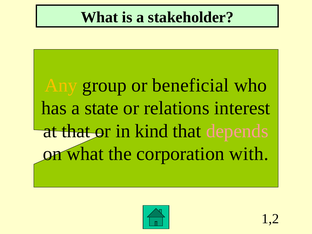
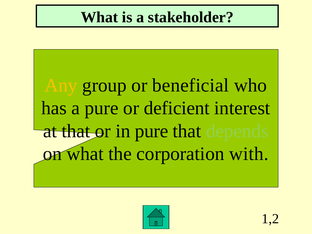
a state: state -> pure
relations: relations -> deficient
in kind: kind -> pure
depends colour: pink -> light green
